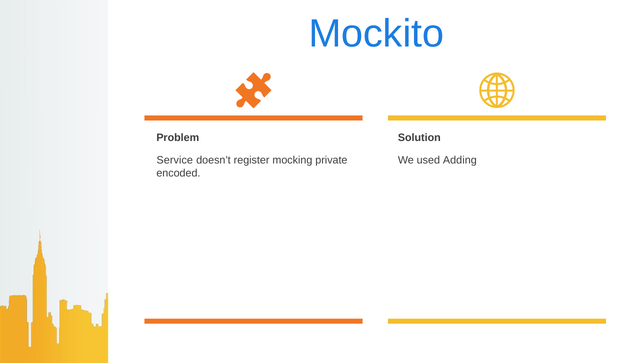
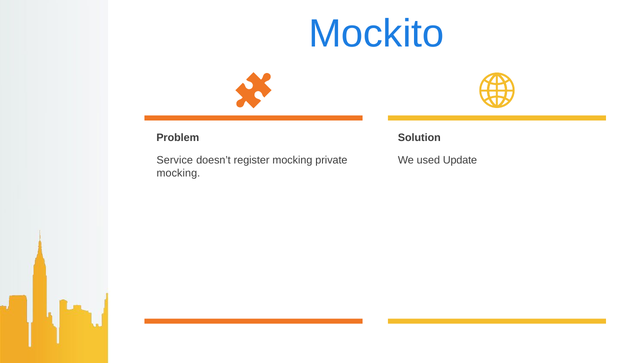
Adding: Adding -> Update
encoded at (178, 173): encoded -> mocking
